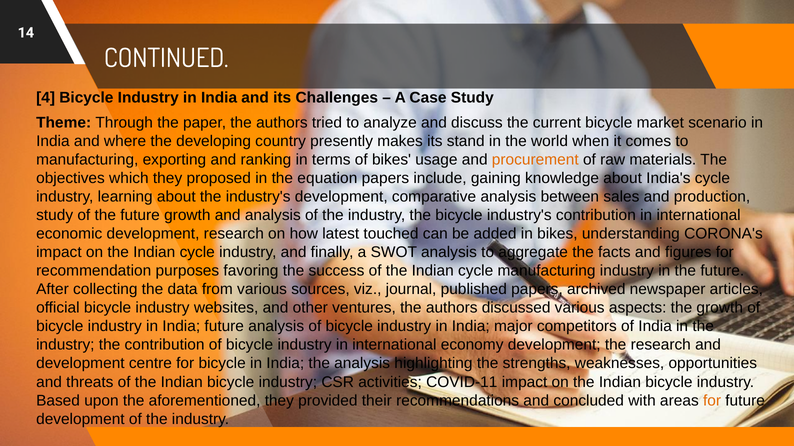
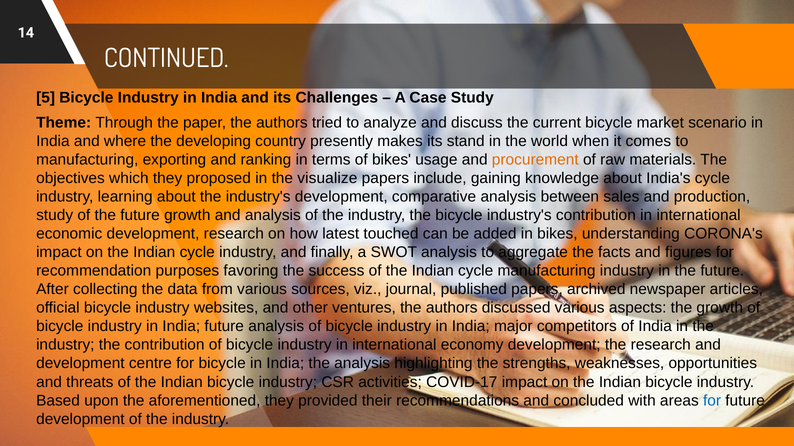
4: 4 -> 5
equation: equation -> visualize
COVID-11: COVID-11 -> COVID-17
for at (712, 401) colour: orange -> blue
